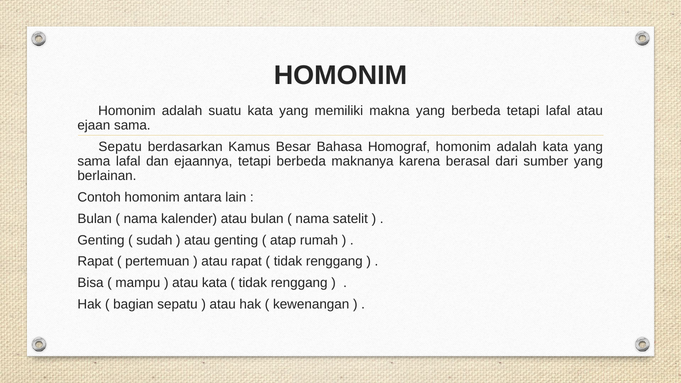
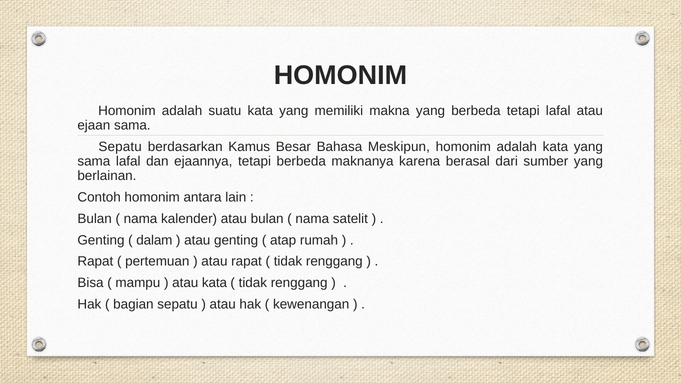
Homograf: Homograf -> Meskipun
sudah: sudah -> dalam
